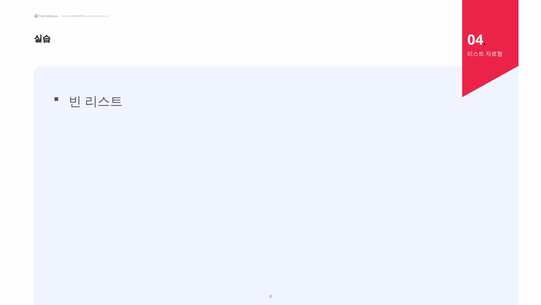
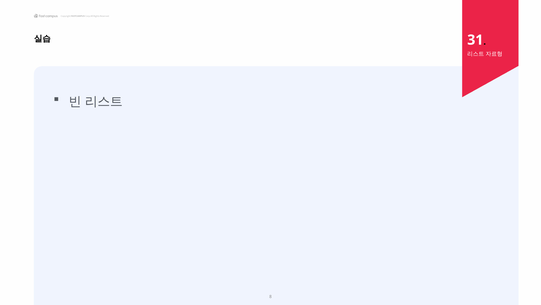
04: 04 -> 31
